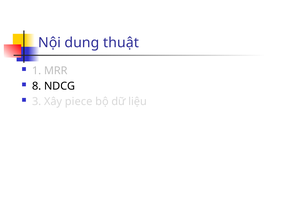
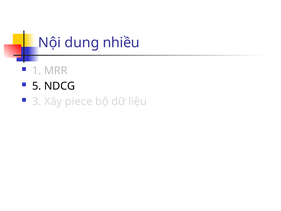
thuật: thuật -> nhiều
8: 8 -> 5
